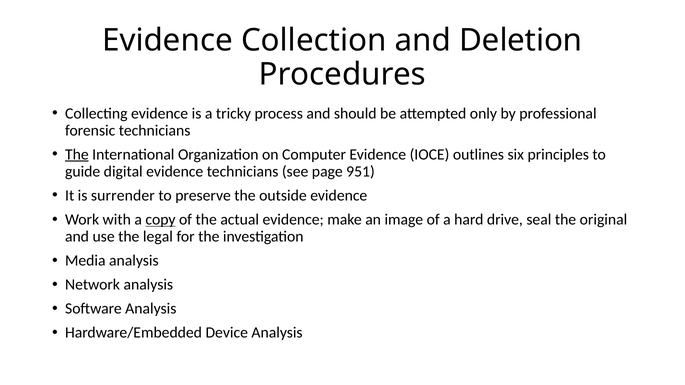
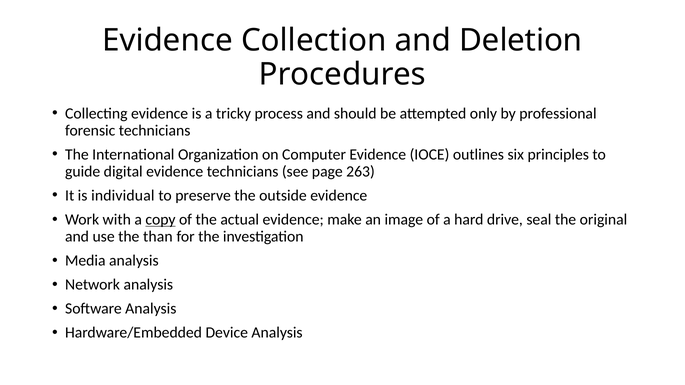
The at (77, 155) underline: present -> none
951: 951 -> 263
surrender: surrender -> individual
legal: legal -> than
